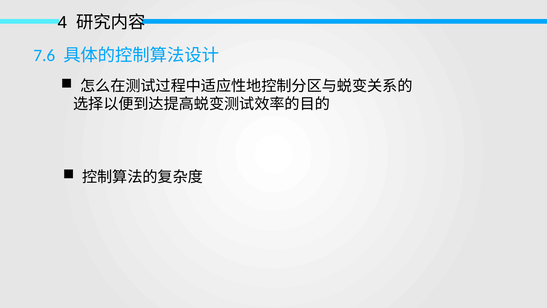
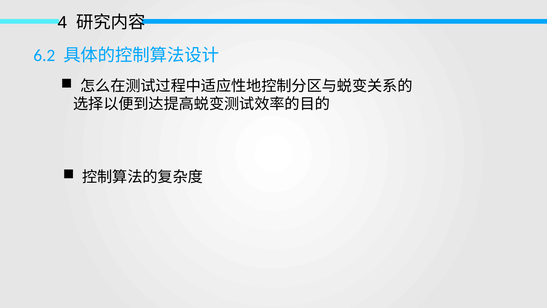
7.6: 7.6 -> 6.2
